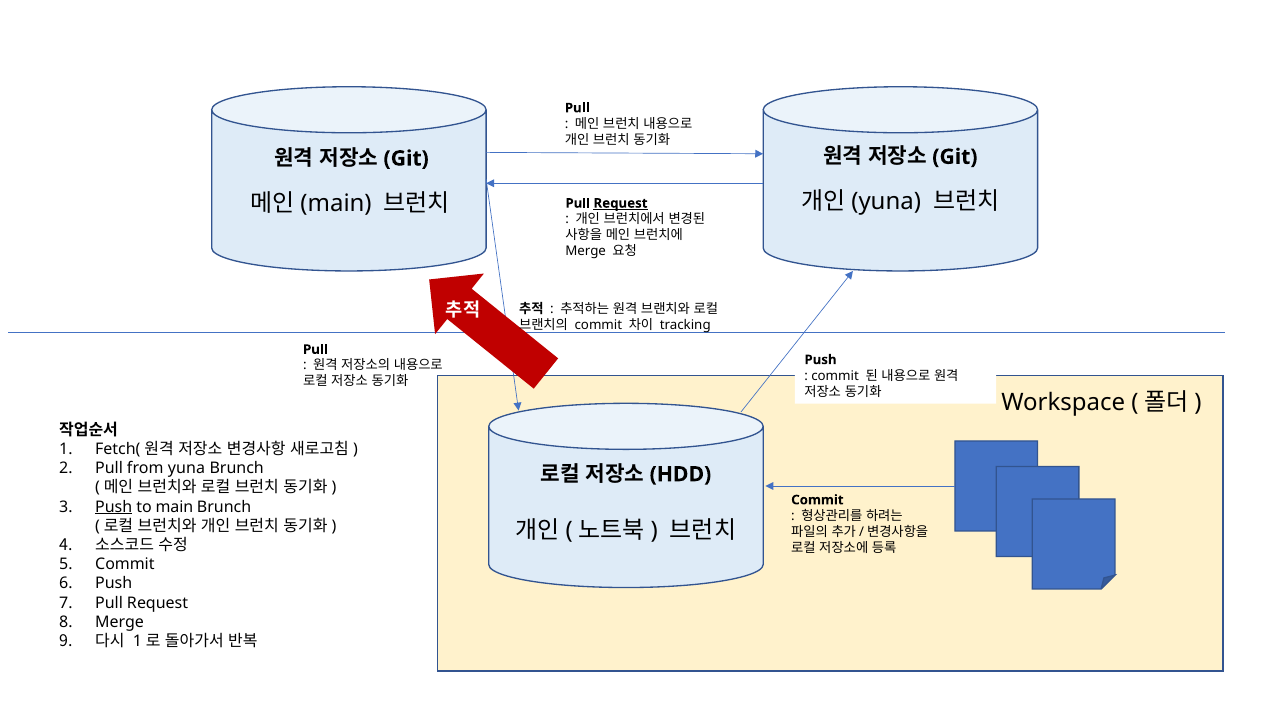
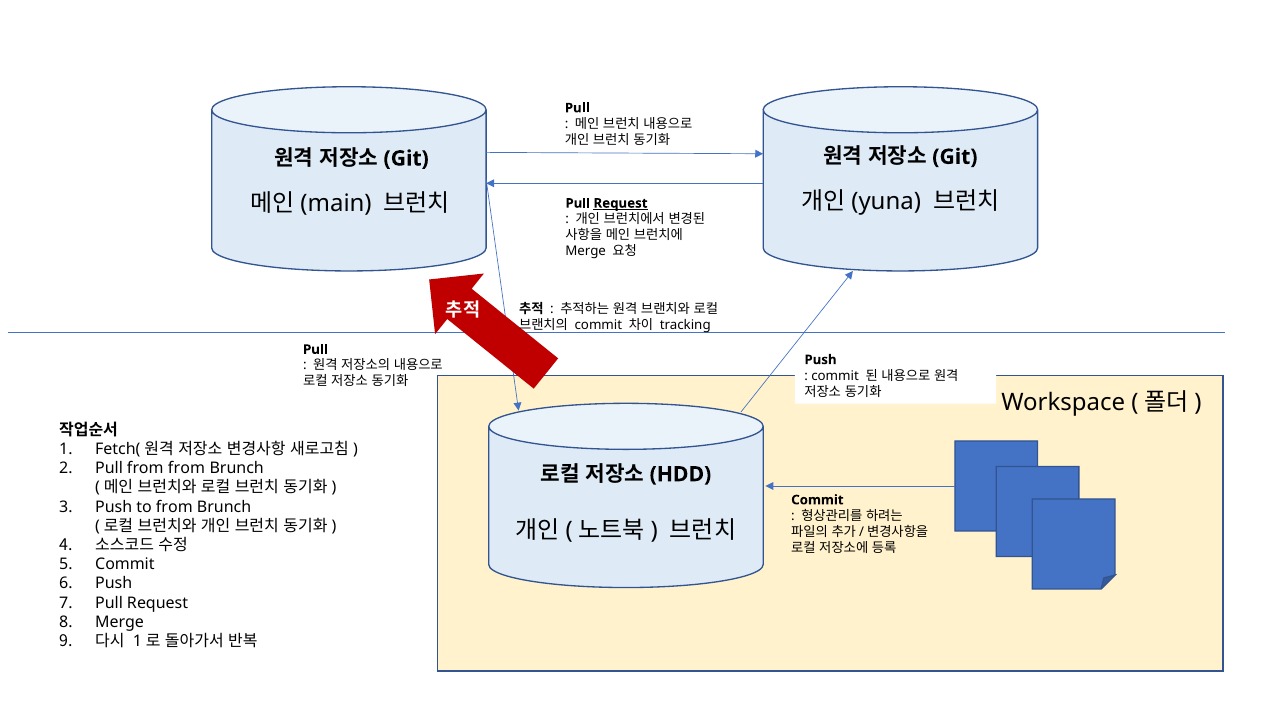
from yuna: yuna -> from
Push at (114, 507) underline: present -> none
to main: main -> from
